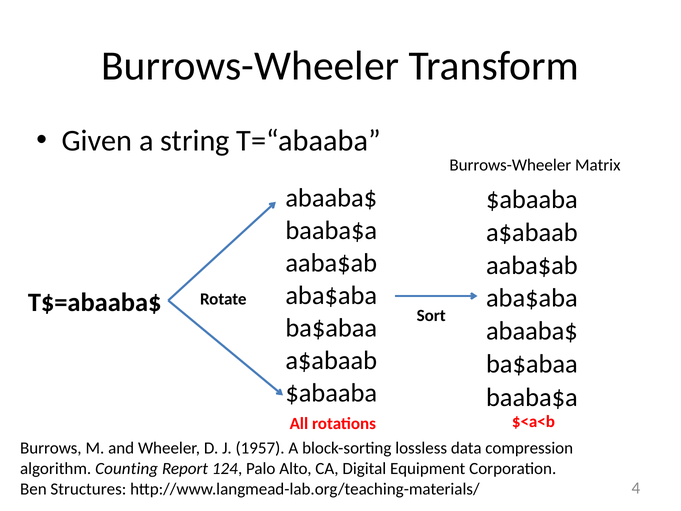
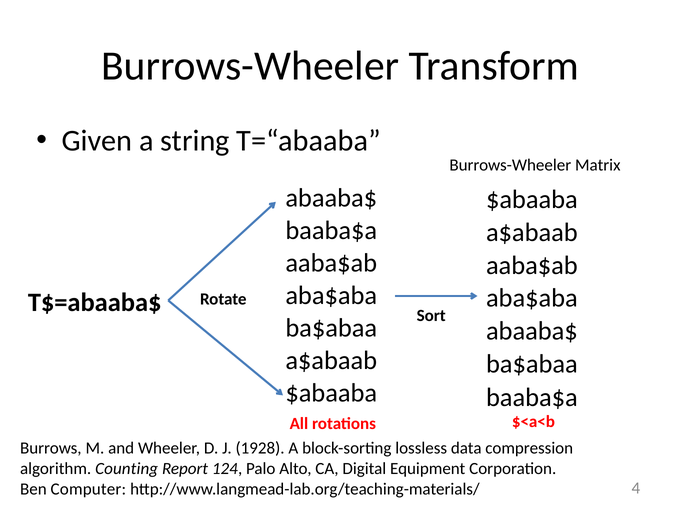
1957: 1957 -> 1928
Structures: Structures -> Computer
